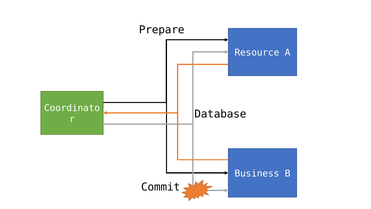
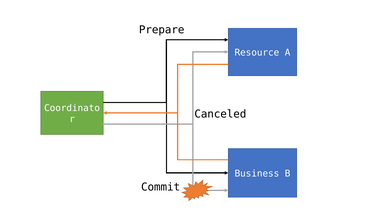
Database: Database -> Canceled
